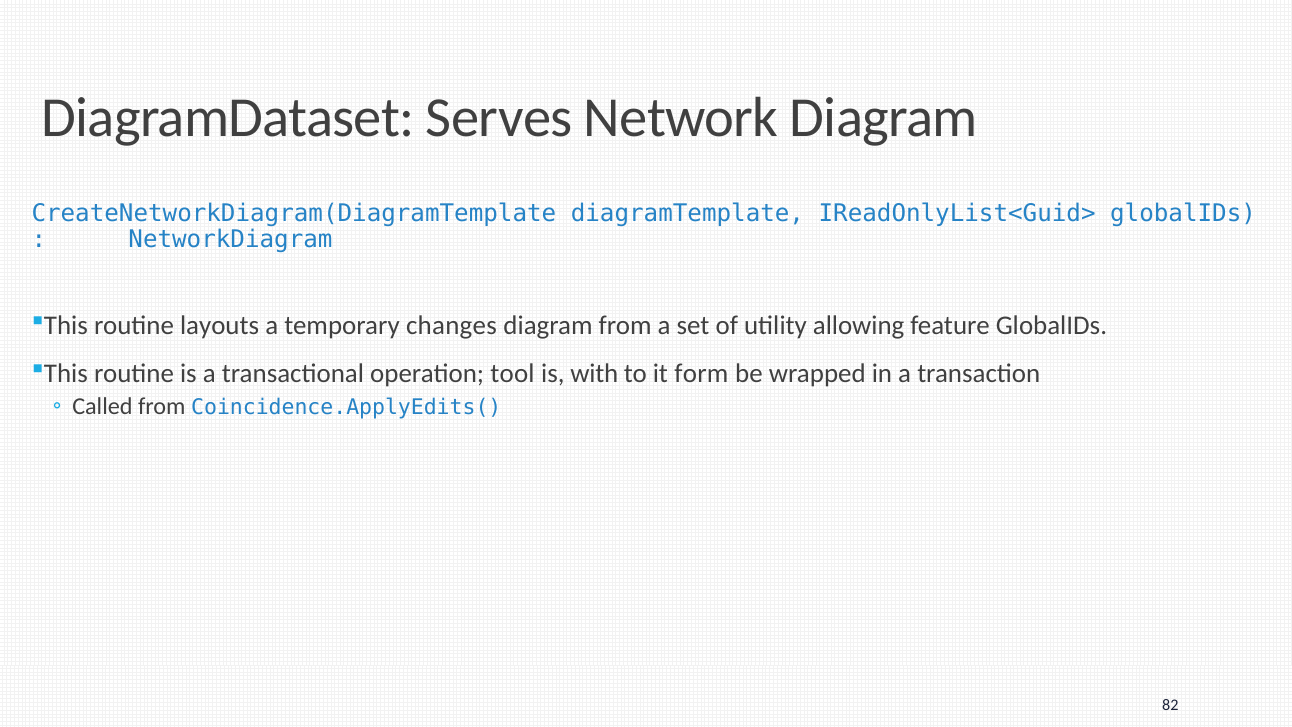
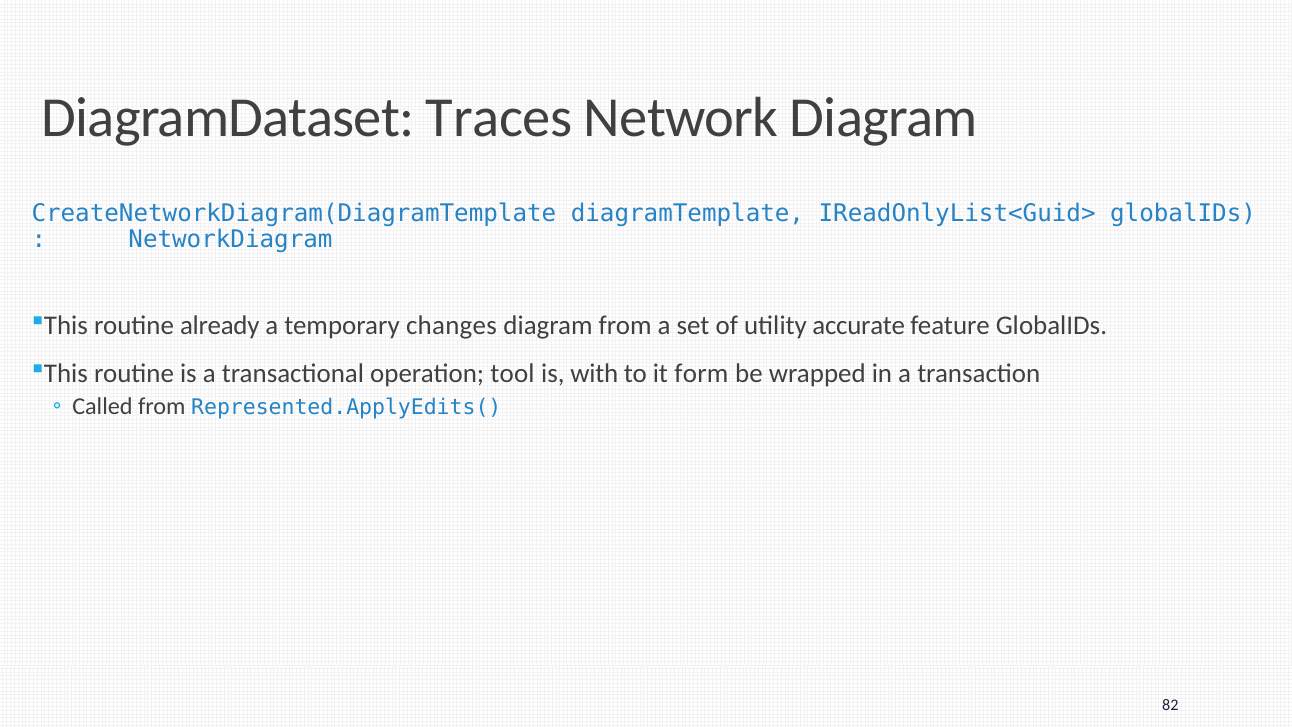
Serves: Serves -> Traces
layouts: layouts -> already
allowing: allowing -> accurate
Coincidence.ApplyEdits(: Coincidence.ApplyEdits( -> Represented.ApplyEdits(
